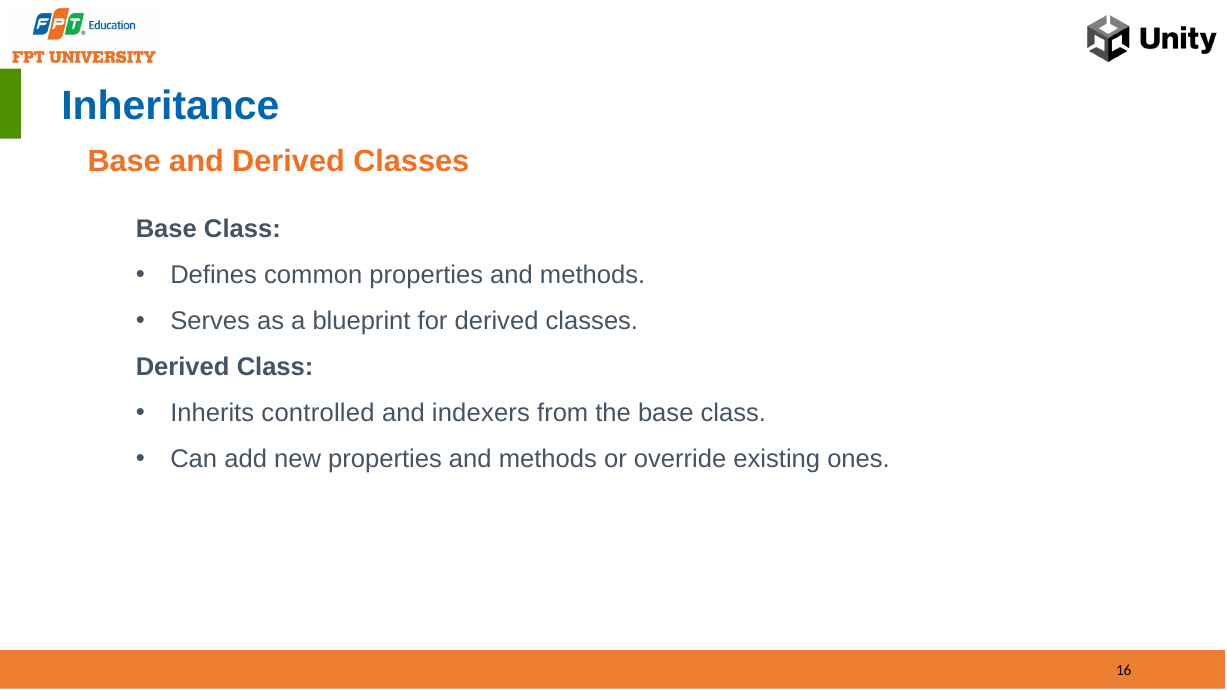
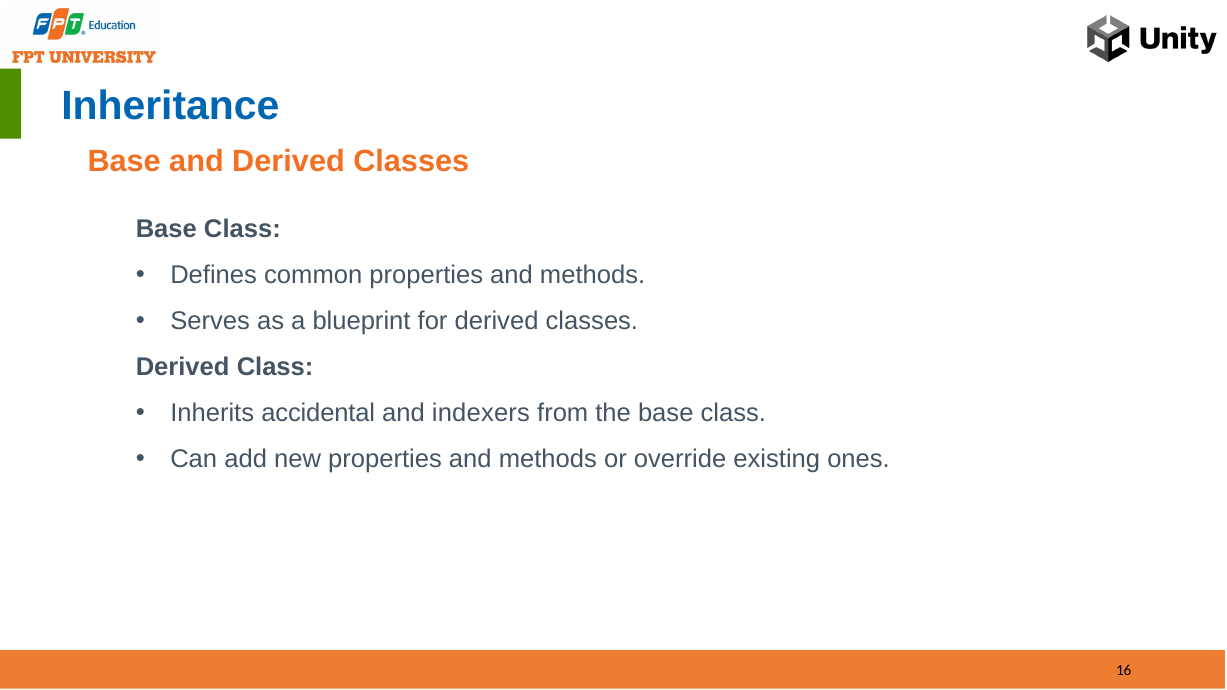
controlled: controlled -> accidental
